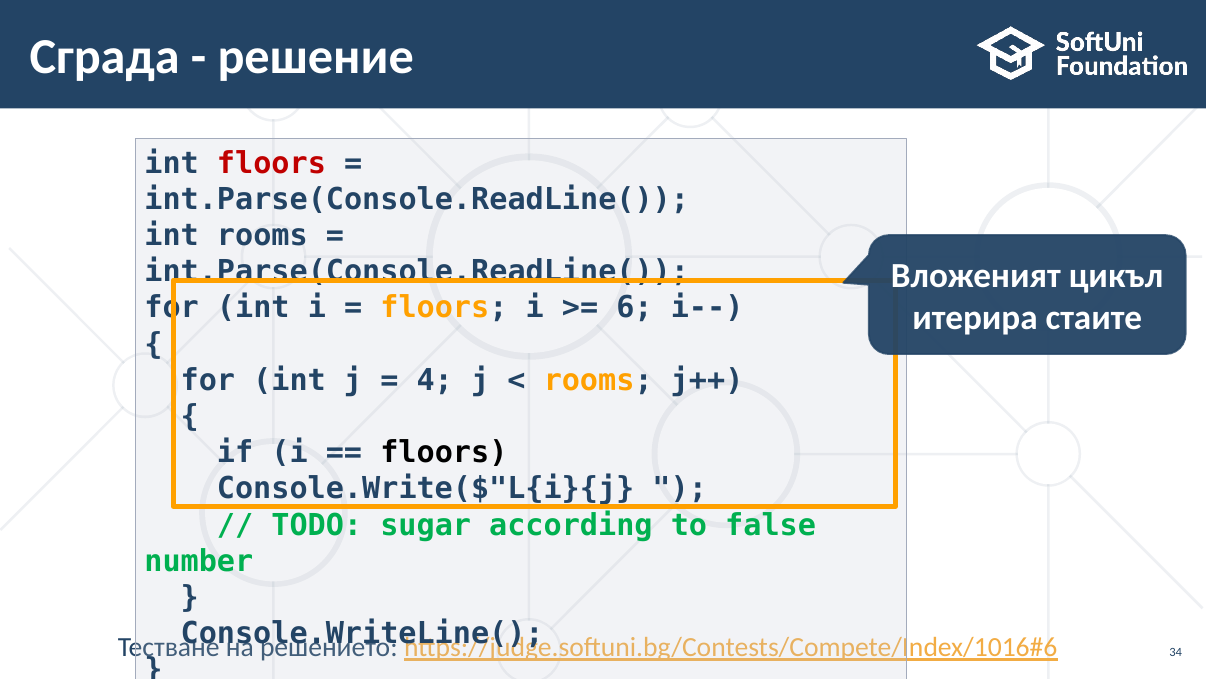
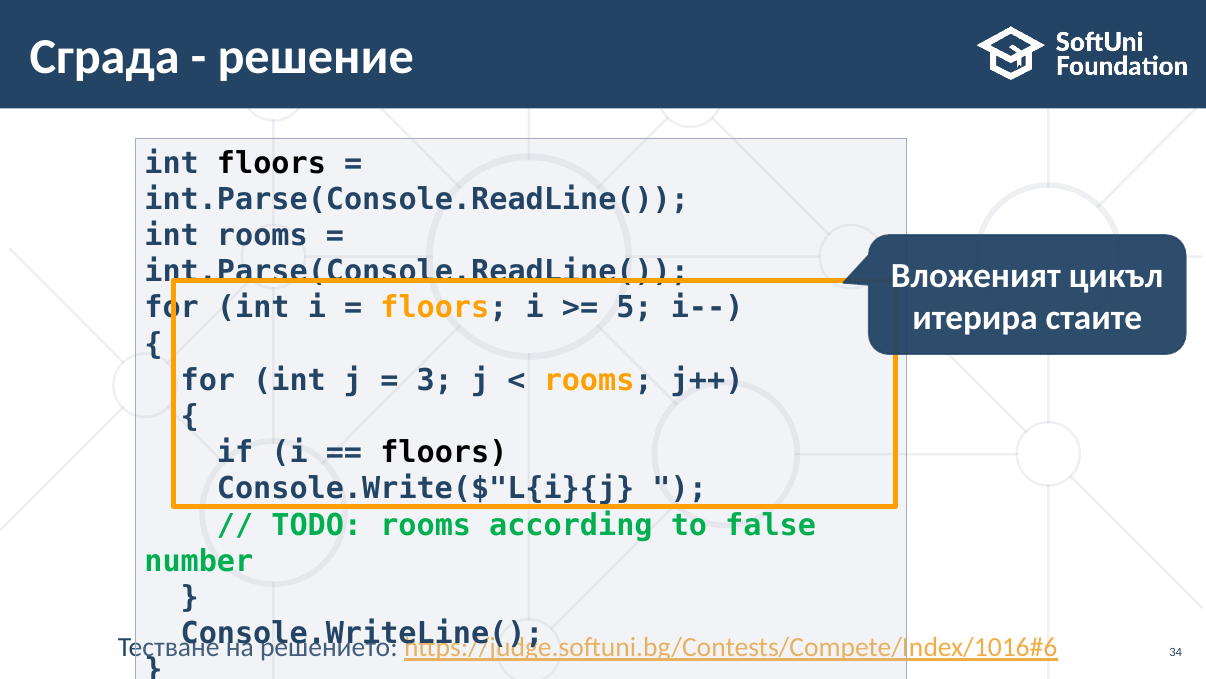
floors at (271, 163) colour: red -> black
6: 6 -> 5
4: 4 -> 3
TODO sugar: sugar -> rooms
